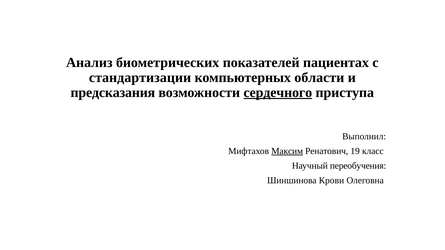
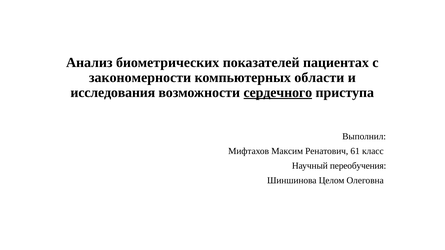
стандартизации: стандартизации -> закономерности
предсказания: предсказания -> исследования
Максим underline: present -> none
19: 19 -> 61
Крови: Крови -> Целом
